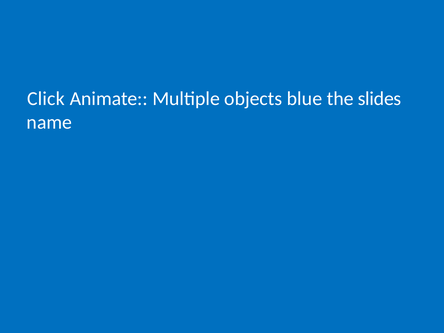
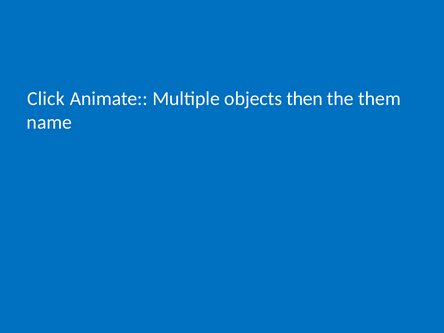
blue: blue -> then
slides: slides -> them
